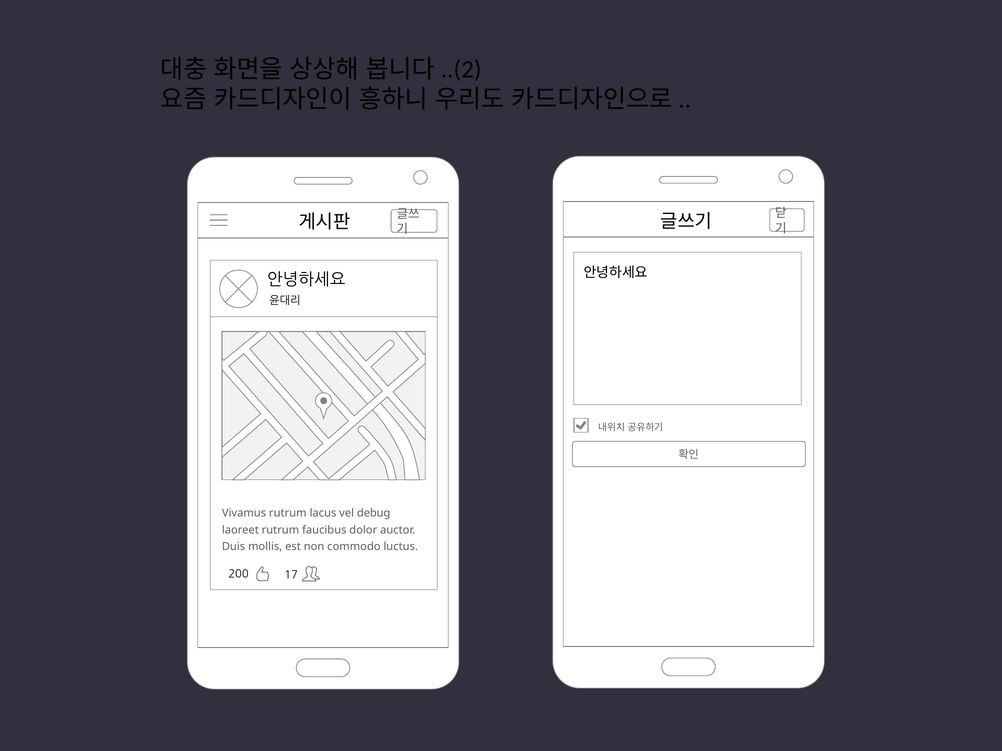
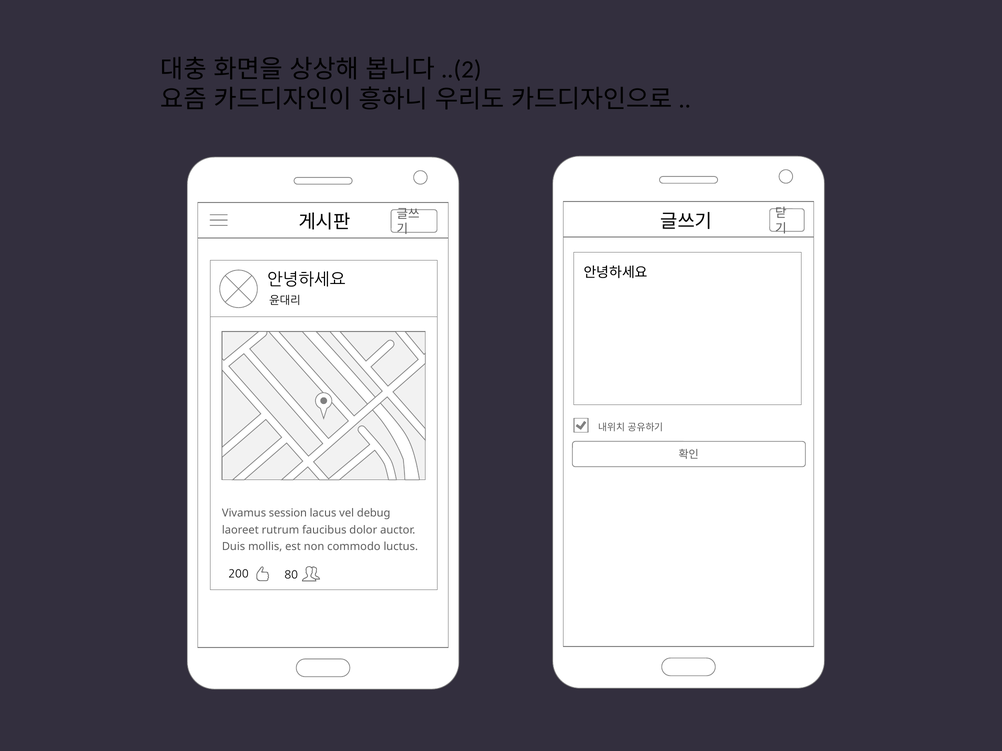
Vivamus rutrum: rutrum -> session
17: 17 -> 80
